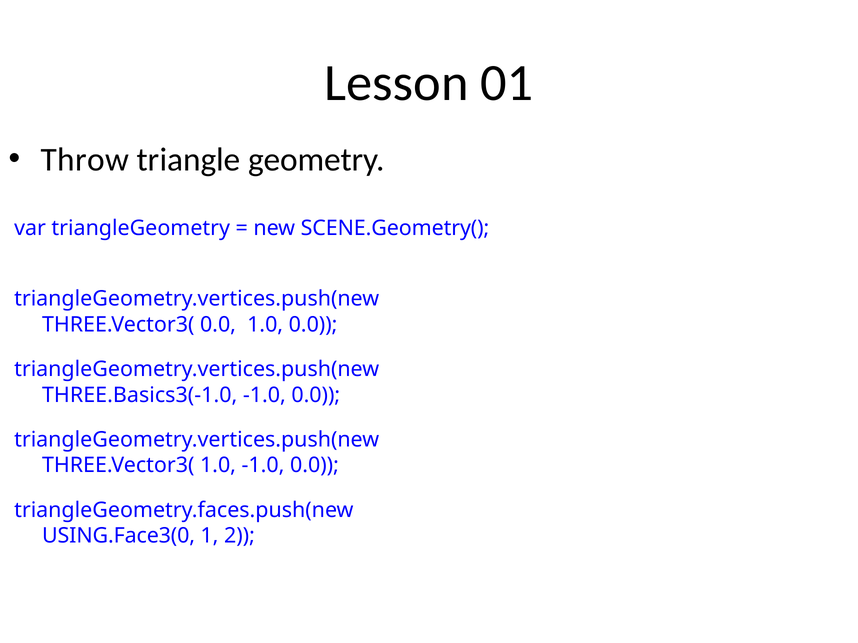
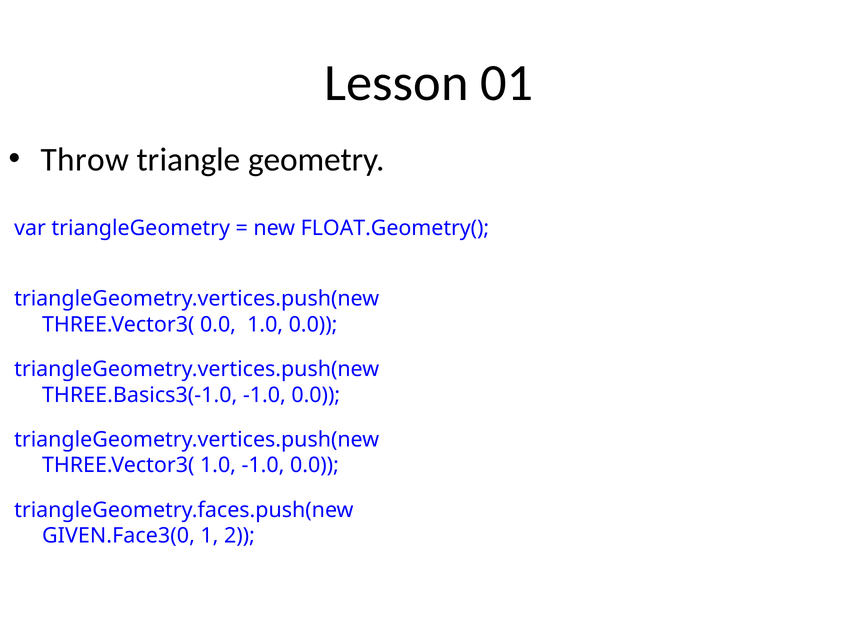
SCENE.Geometry(: SCENE.Geometry( -> FLOAT.Geometry(
USING.Face3(0: USING.Face3(0 -> GIVEN.Face3(0
